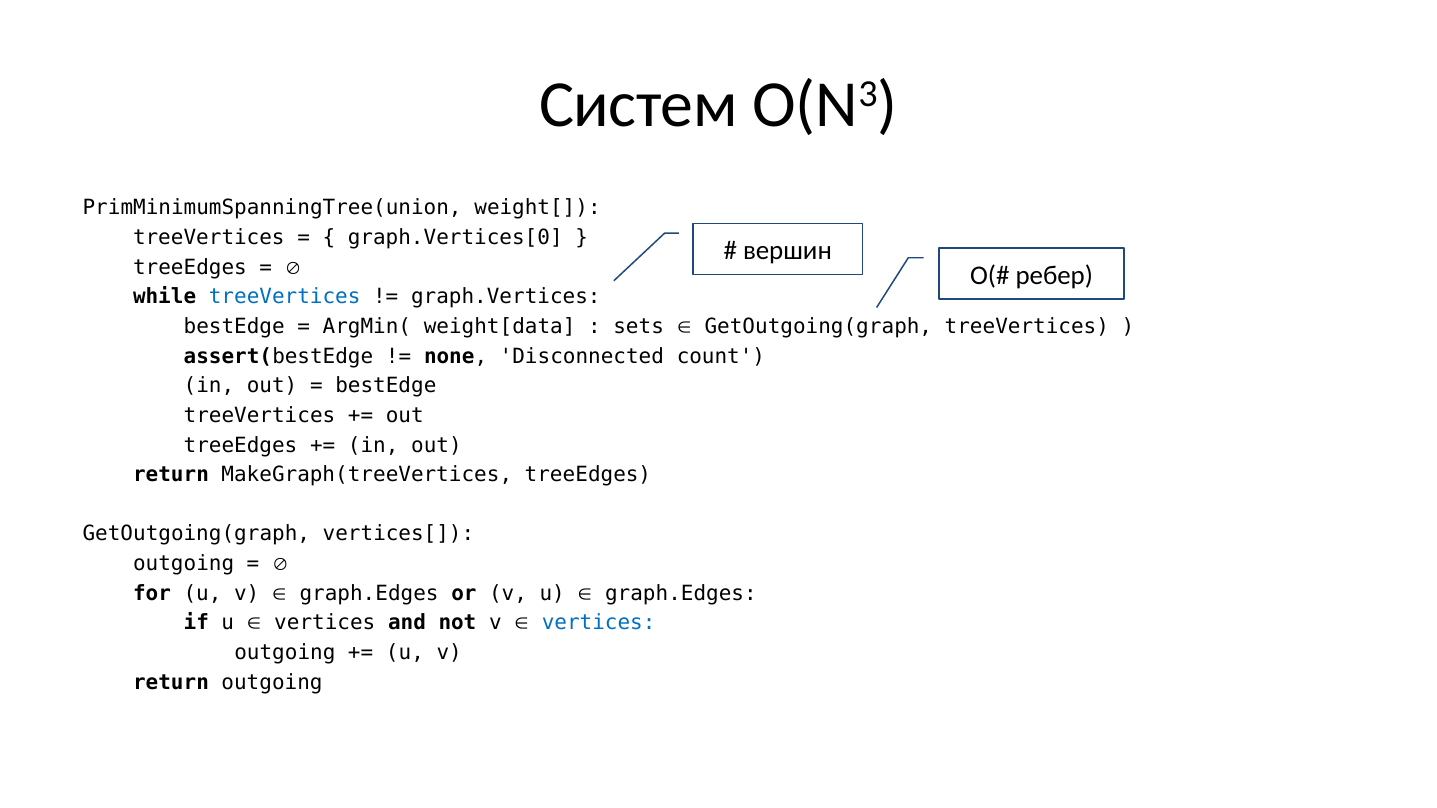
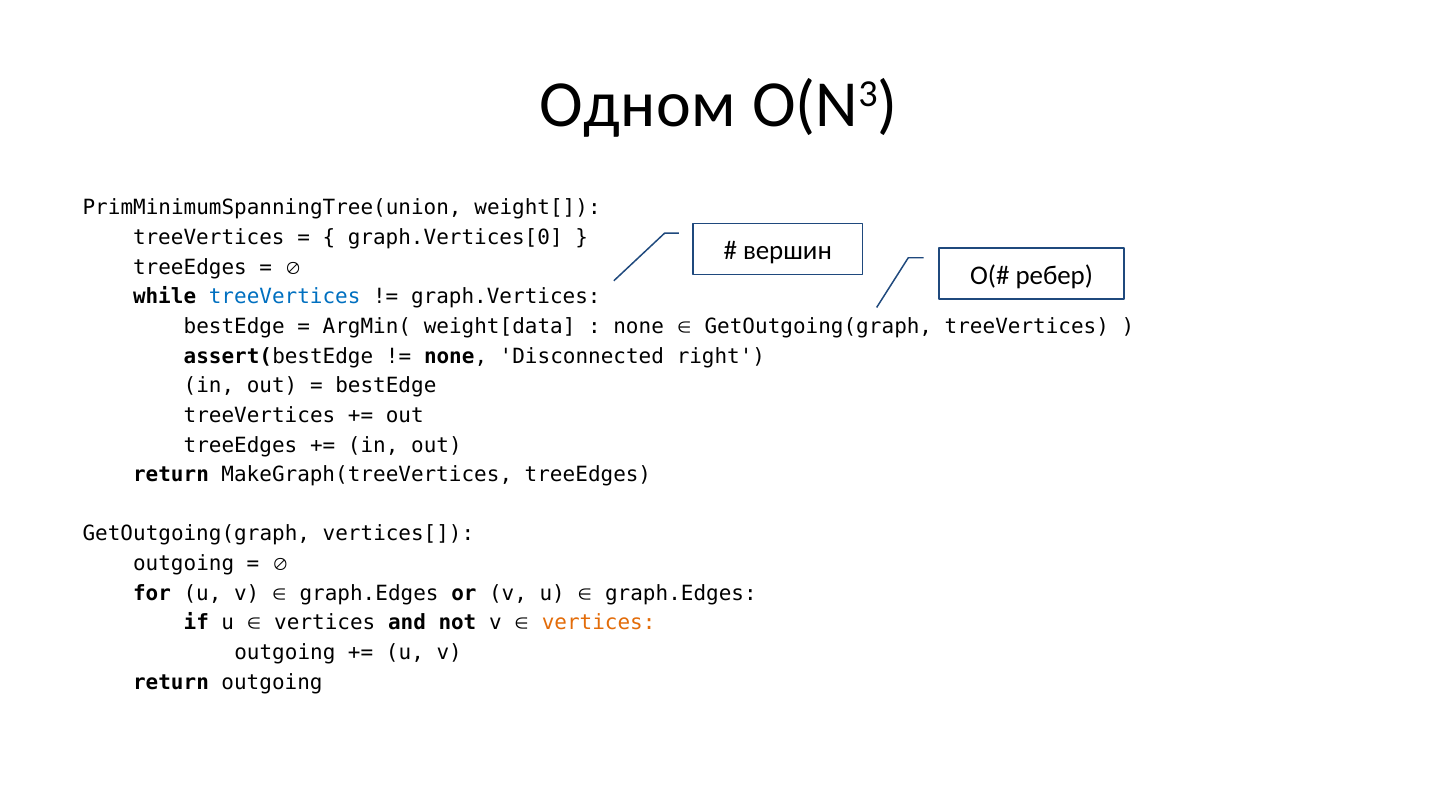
Систем: Систем -> Одном
sets at (639, 327): sets -> none
count: count -> right
vertices at (599, 623) colour: blue -> orange
